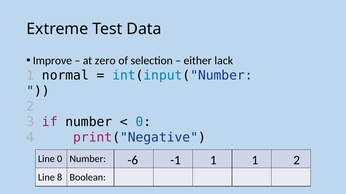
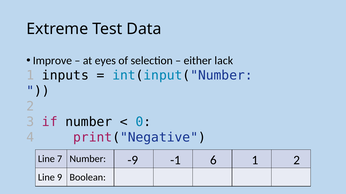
zero: zero -> eyes
normal: normal -> inputs
-6: -6 -> -9
-1 1: 1 -> 6
Line 0: 0 -> 7
8: 8 -> 9
